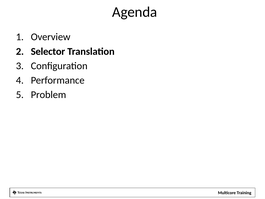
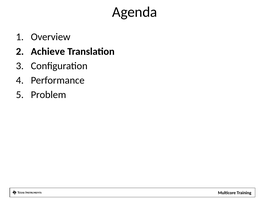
Selector: Selector -> Achieve
